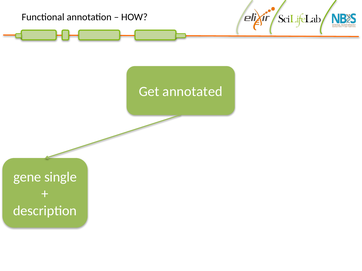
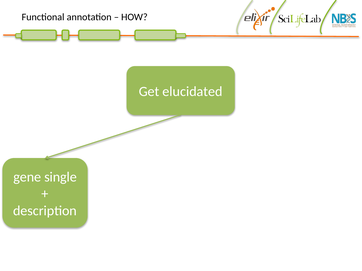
annotated: annotated -> elucidated
